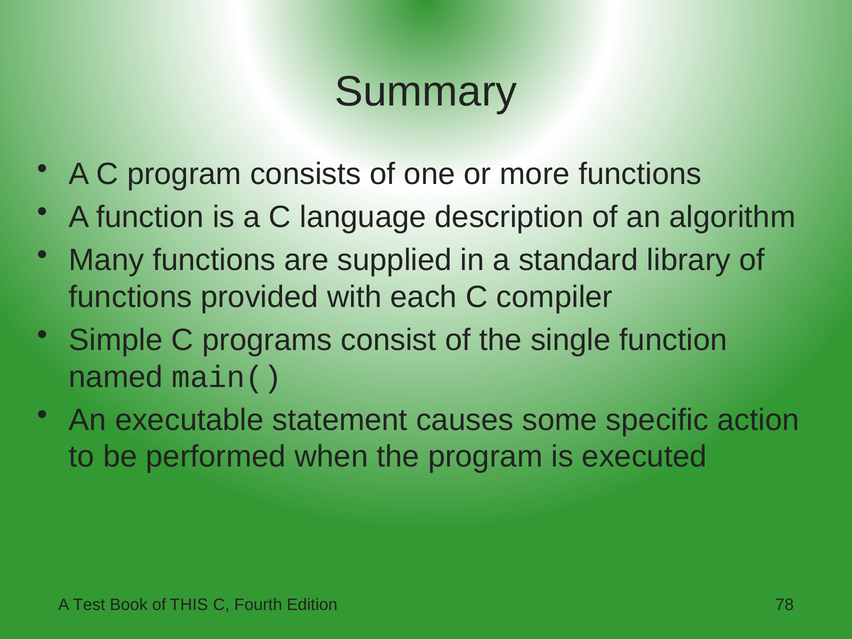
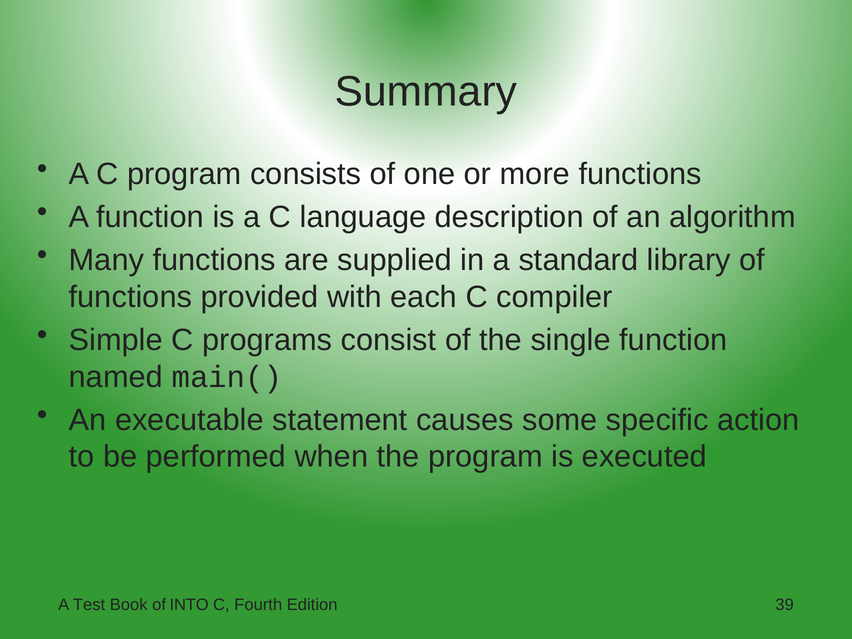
THIS: THIS -> INTO
78: 78 -> 39
